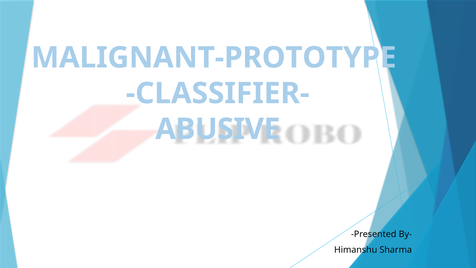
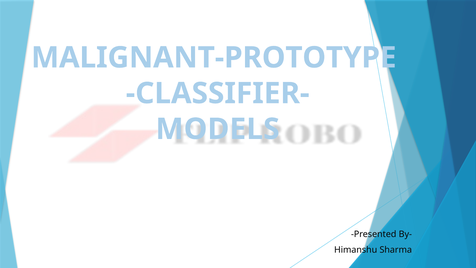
ABUSIVE: ABUSIVE -> MODELS
